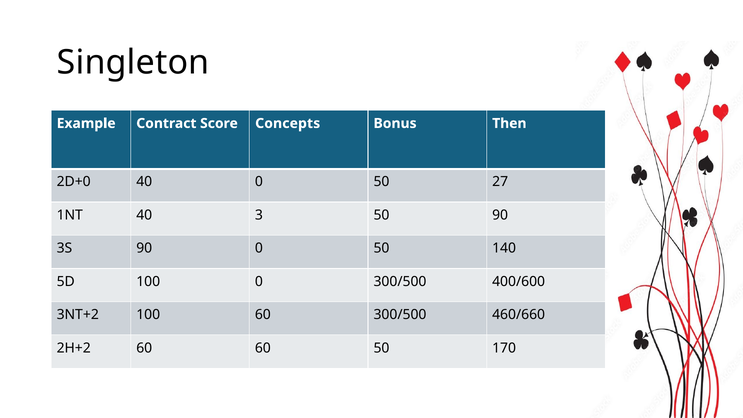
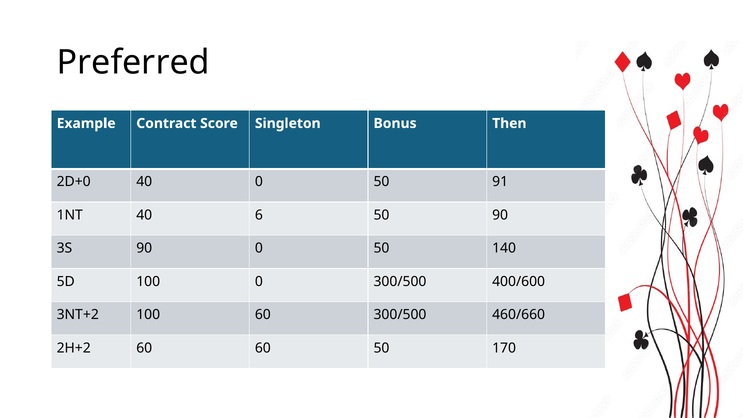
Singleton: Singleton -> Preferred
Concepts: Concepts -> Singleton
27: 27 -> 91
3: 3 -> 6
